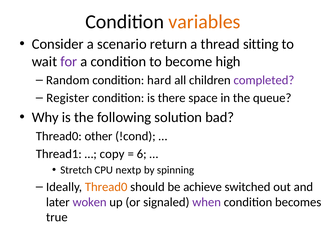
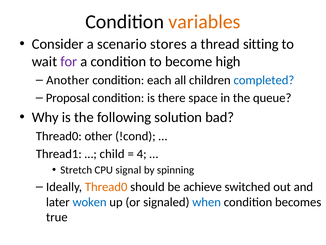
return: return -> stores
Random: Random -> Another
hard: hard -> each
completed colour: purple -> blue
Register: Register -> Proposal
copy: copy -> child
6: 6 -> 4
nextp: nextp -> signal
woken colour: purple -> blue
when colour: purple -> blue
